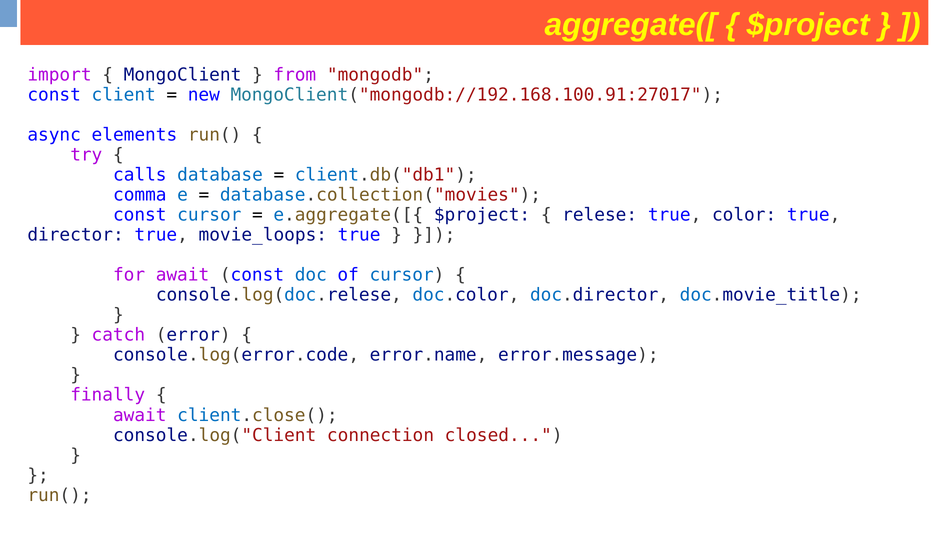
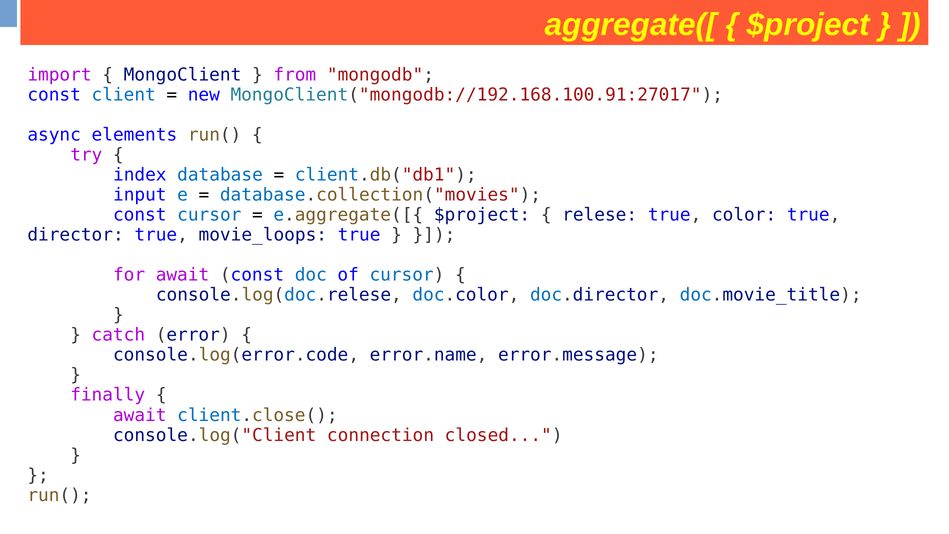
calls: calls -> index
comma: comma -> input
